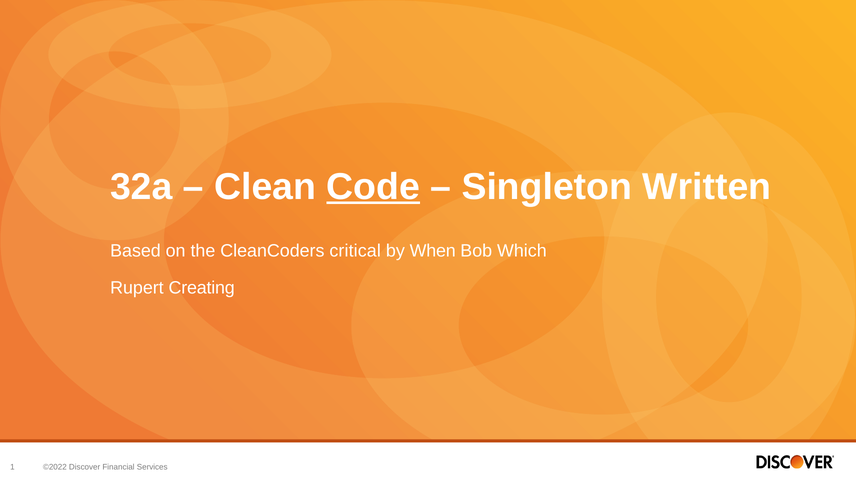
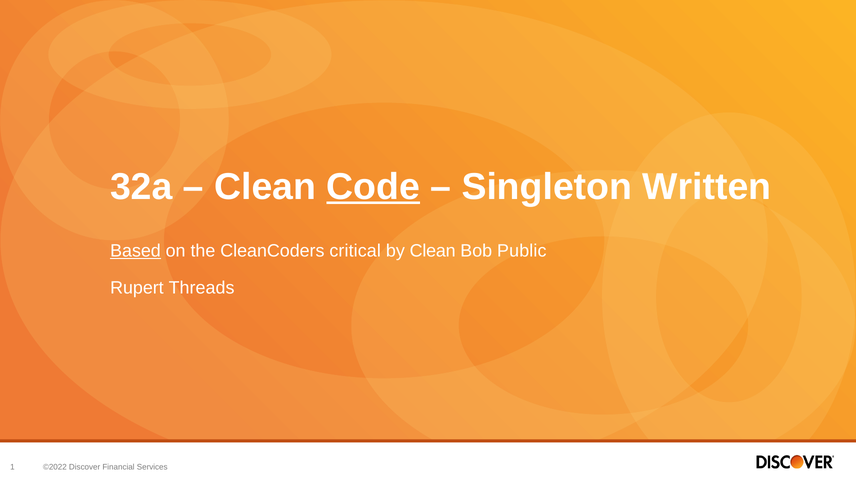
Based underline: none -> present
by When: When -> Clean
Which: Which -> Public
Creating: Creating -> Threads
